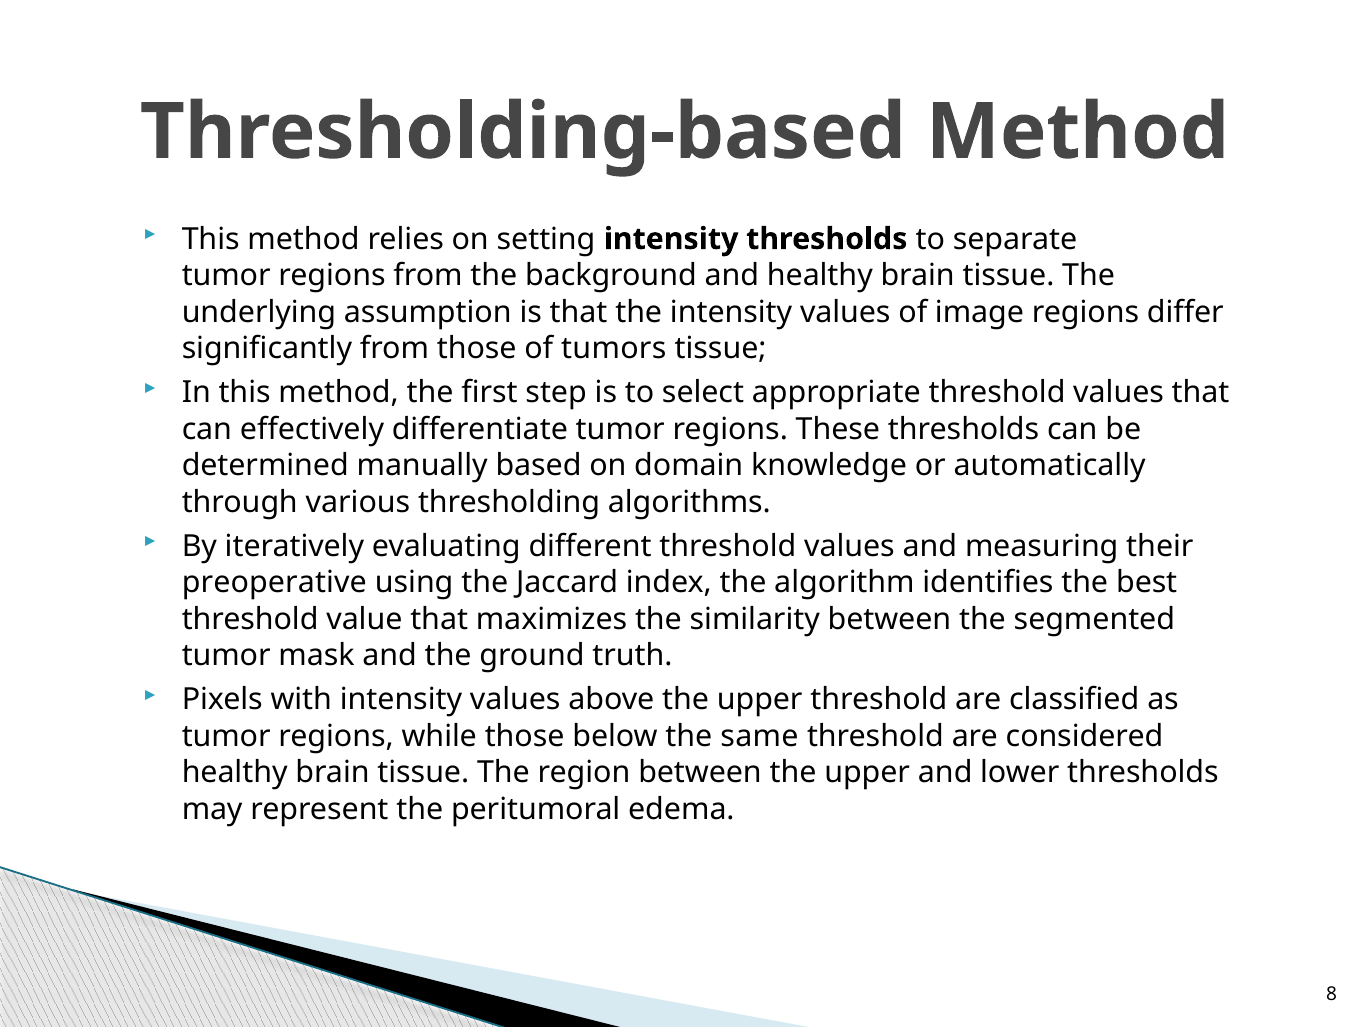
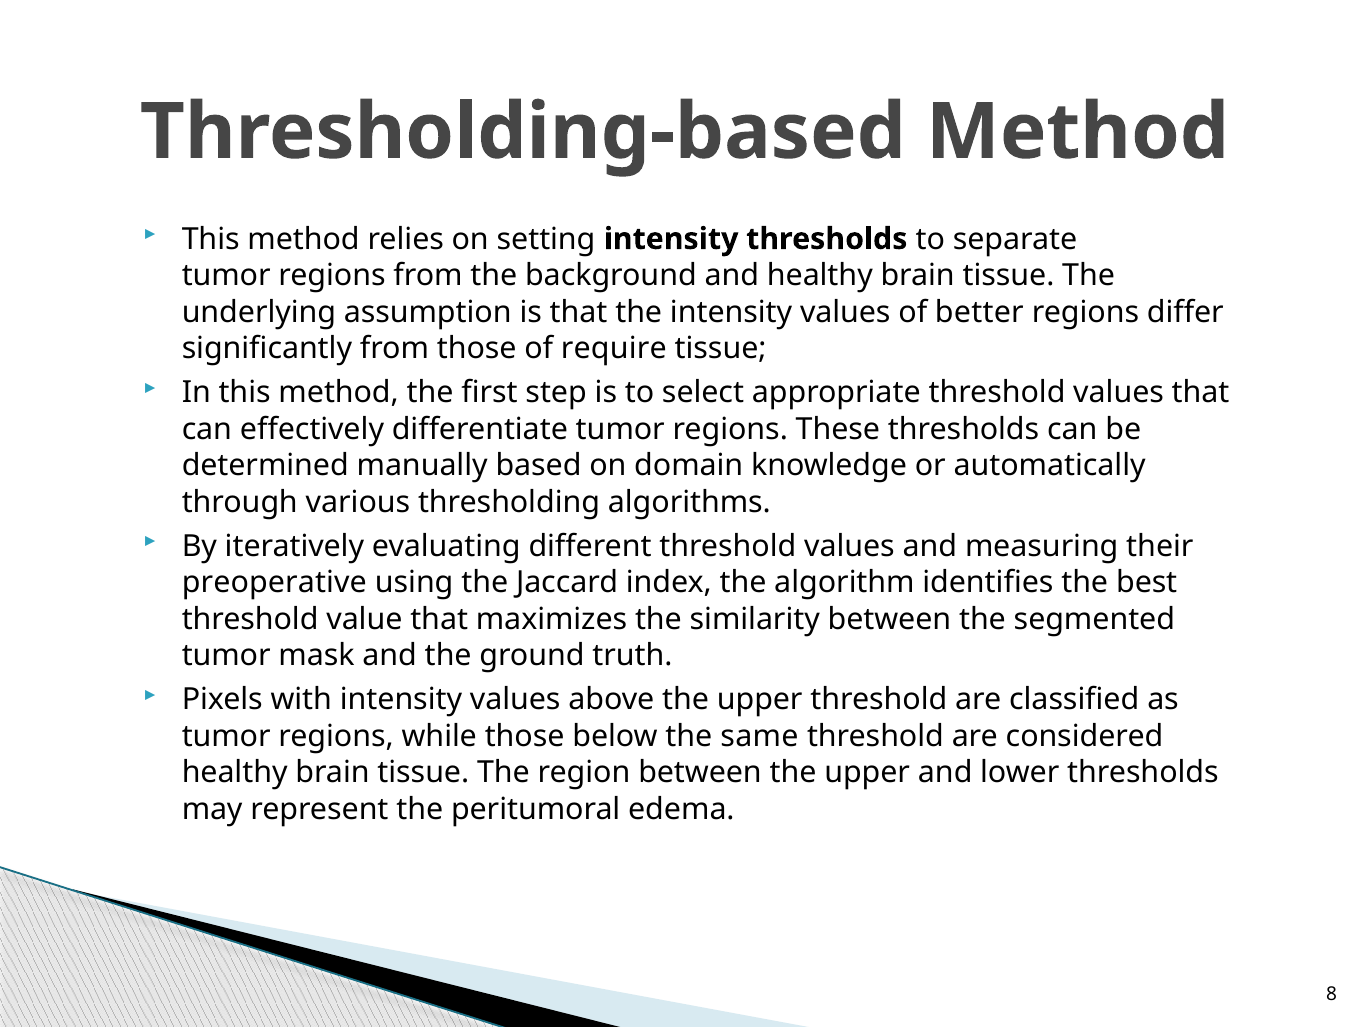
image: image -> better
tumors: tumors -> require
